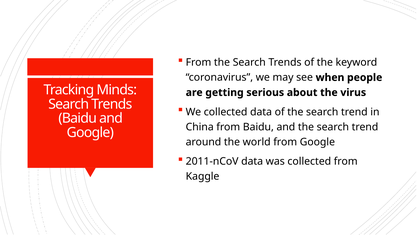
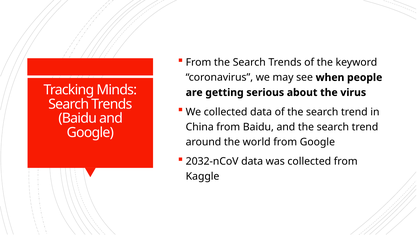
2011-nCoV: 2011-nCoV -> 2032-nCoV
